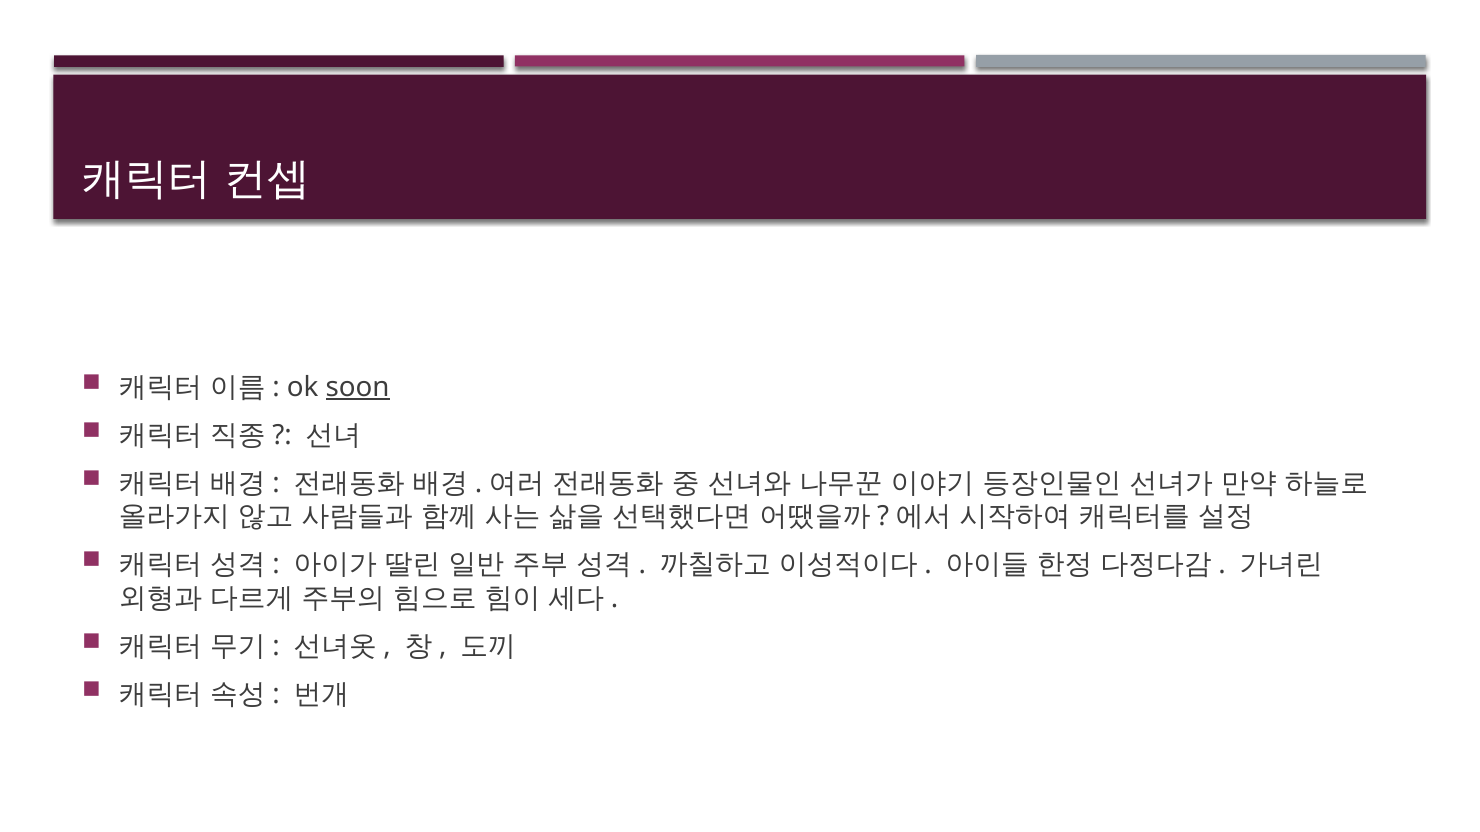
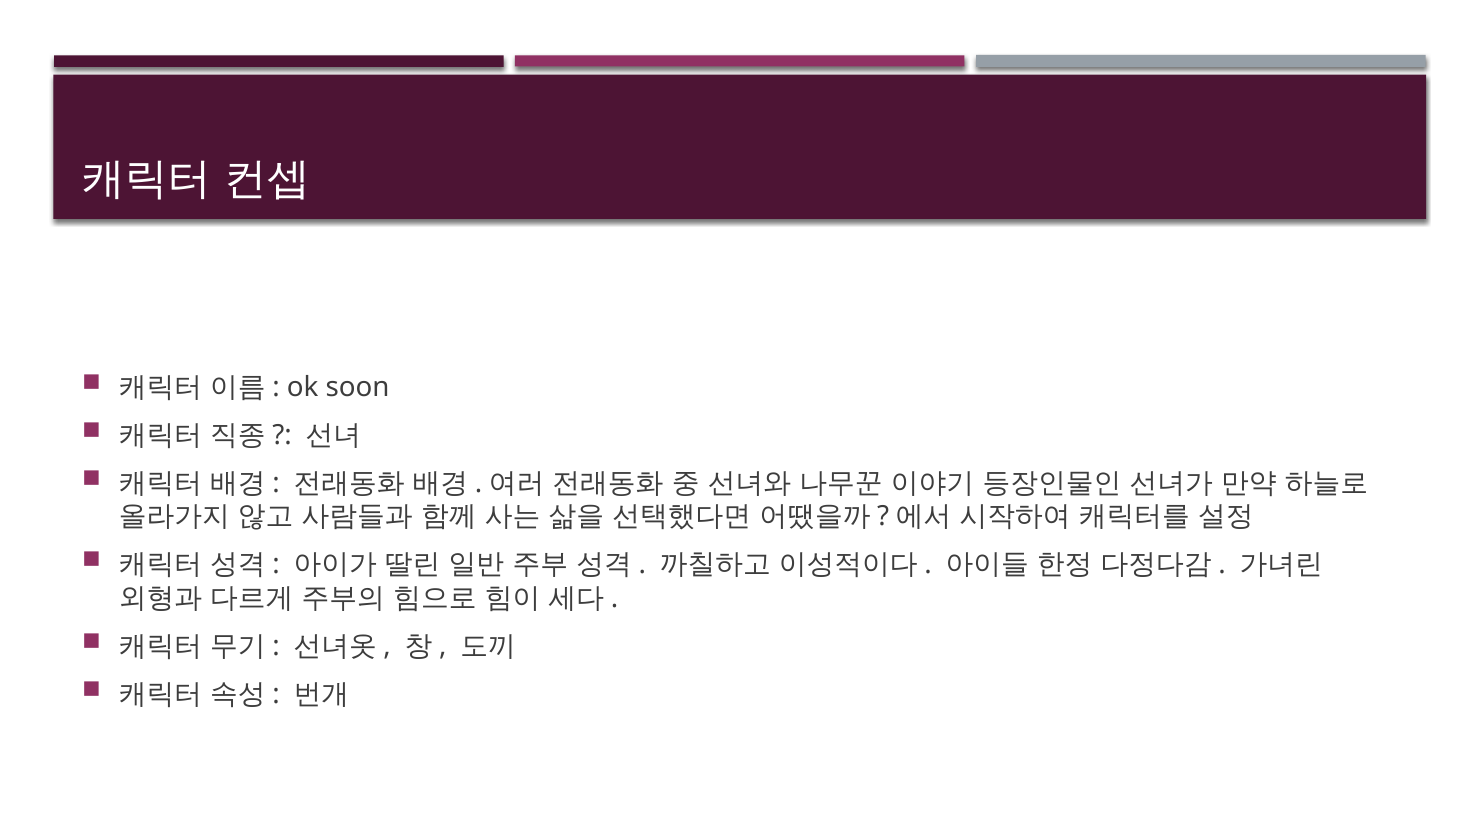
soon underline: present -> none
